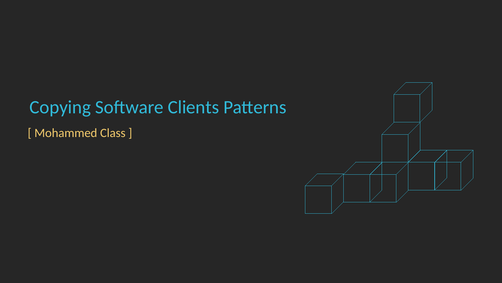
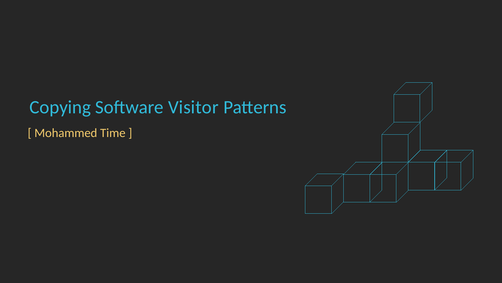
Clients: Clients -> Visitor
Class: Class -> Time
